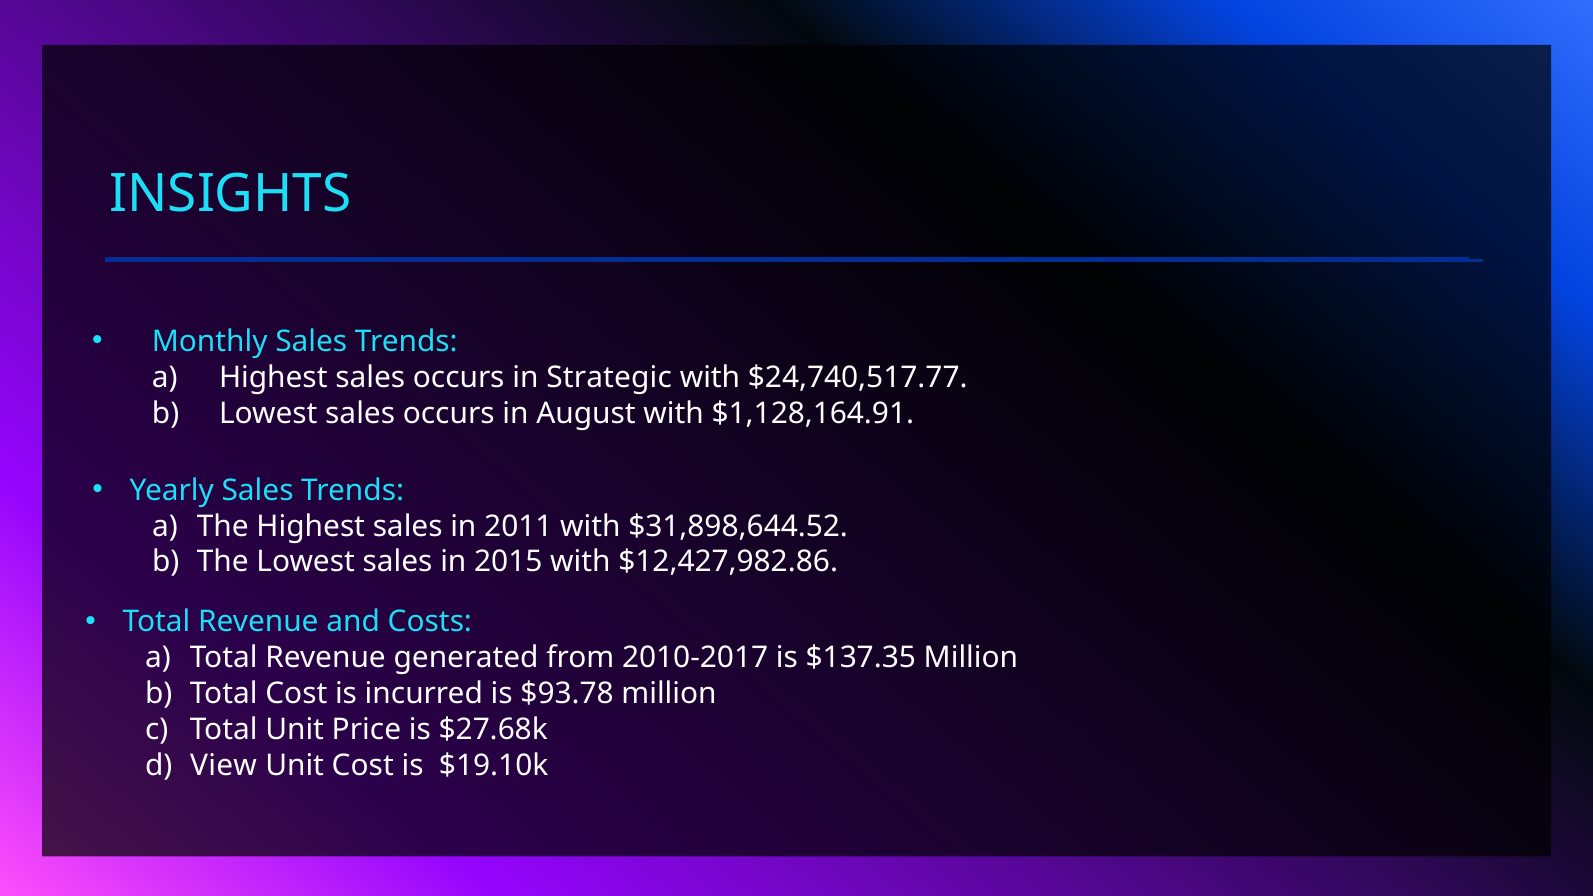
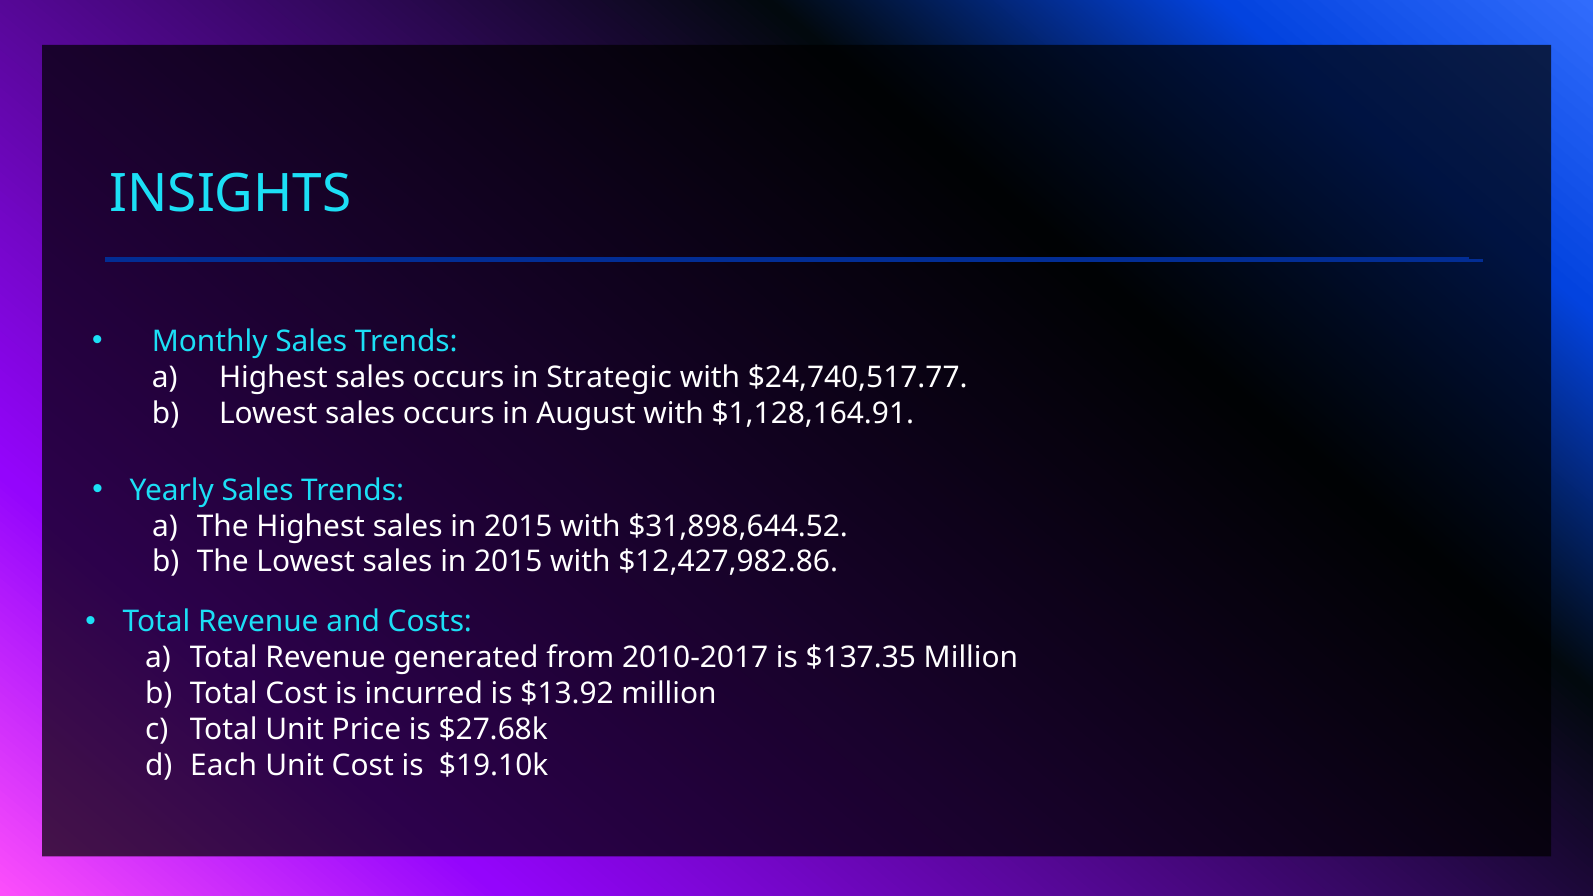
Highest sales in 2011: 2011 -> 2015
$93.78: $93.78 -> $13.92
View: View -> Each
